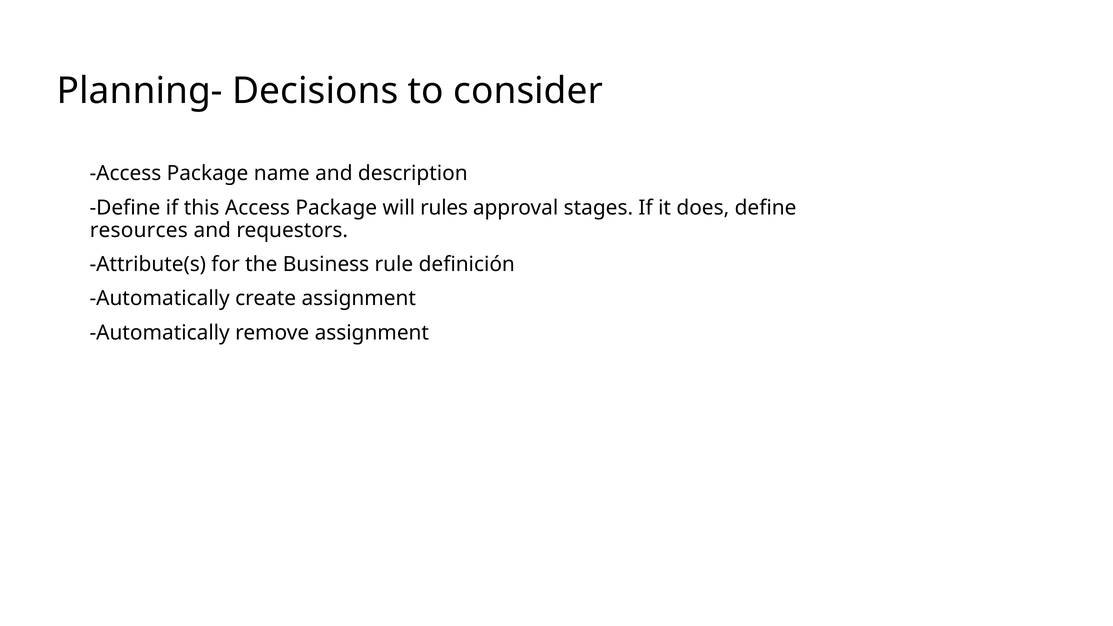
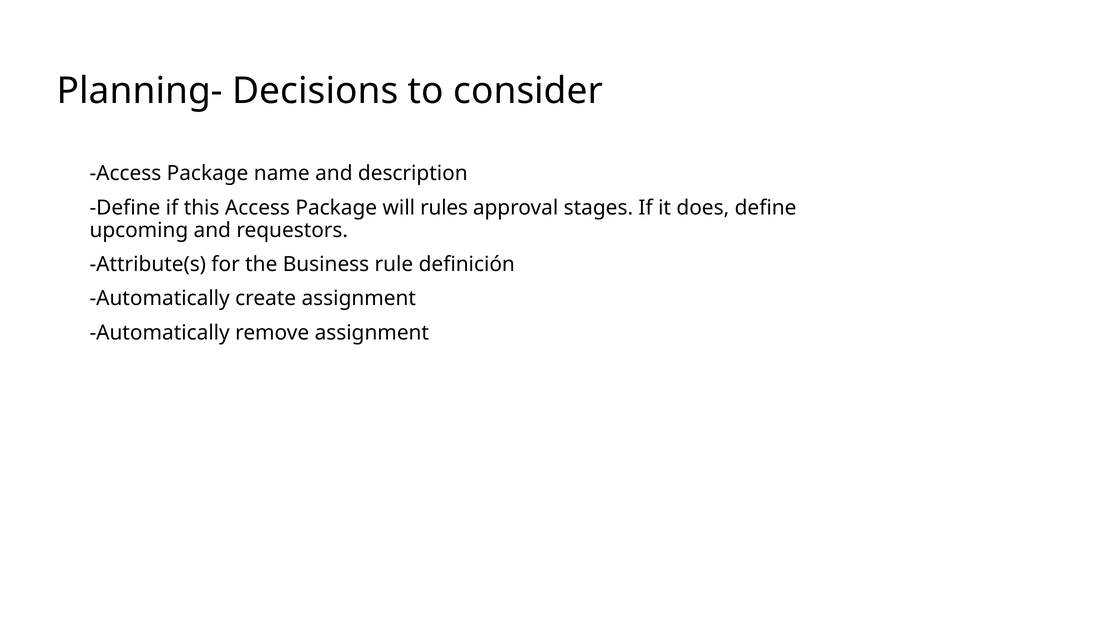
resources: resources -> upcoming
